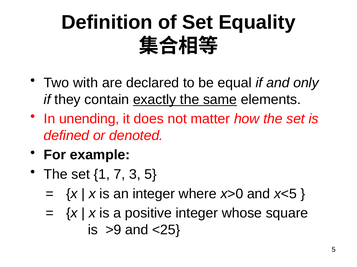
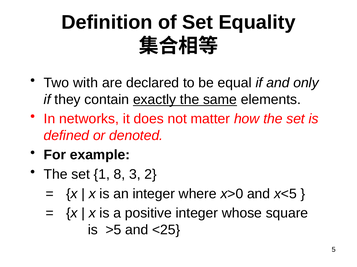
unending: unending -> networks
7: 7 -> 8
3 5: 5 -> 2
>9: >9 -> >5
